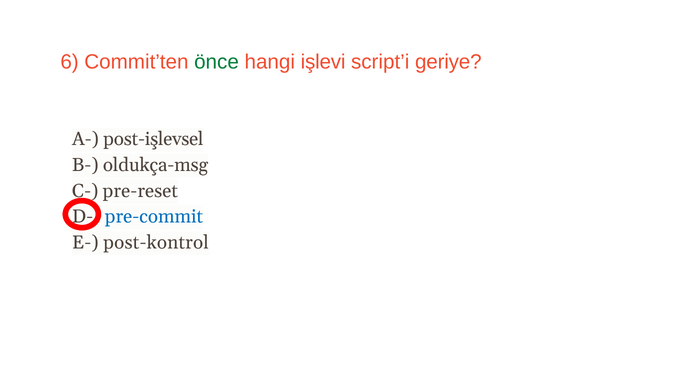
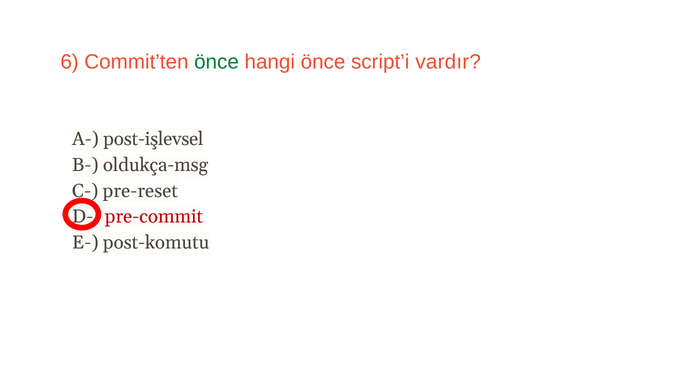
hangi işlevi: işlevi -> önce
geriye: geriye -> vardır
pre-commit colour: blue -> red
post-kontrol: post-kontrol -> post-komutu
